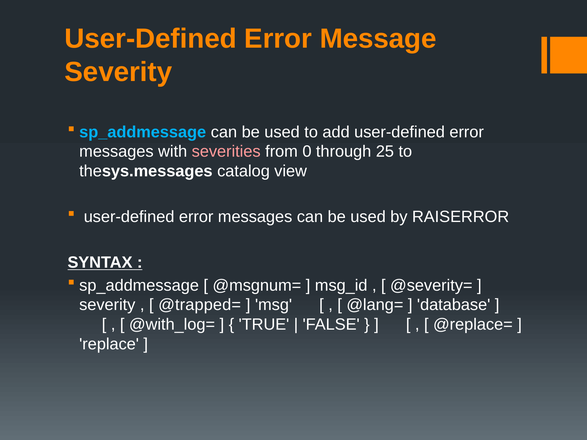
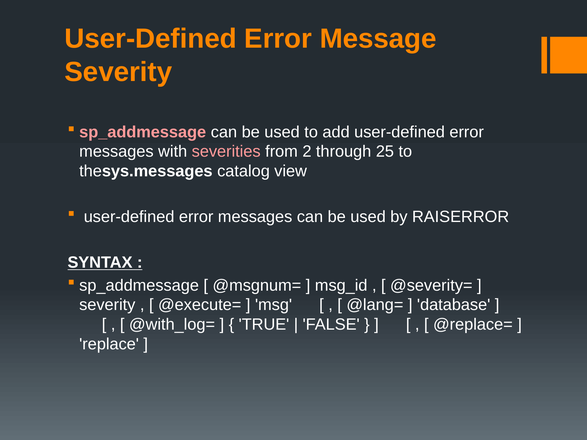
sp_addmessage at (143, 132) colour: light blue -> pink
0: 0 -> 2
@trapped=: @trapped= -> @execute=
